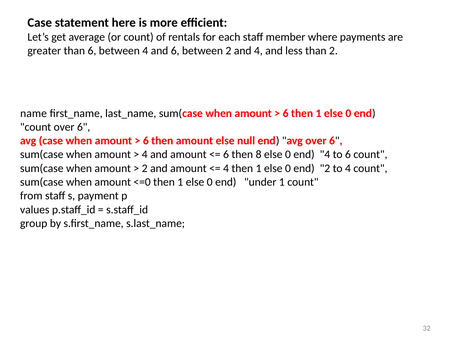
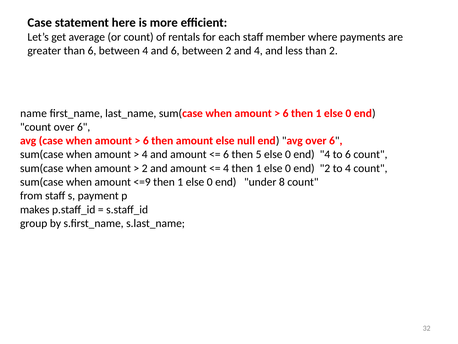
8: 8 -> 5
<=0: <=0 -> <=9
under 1: 1 -> 8
values: values -> makes
